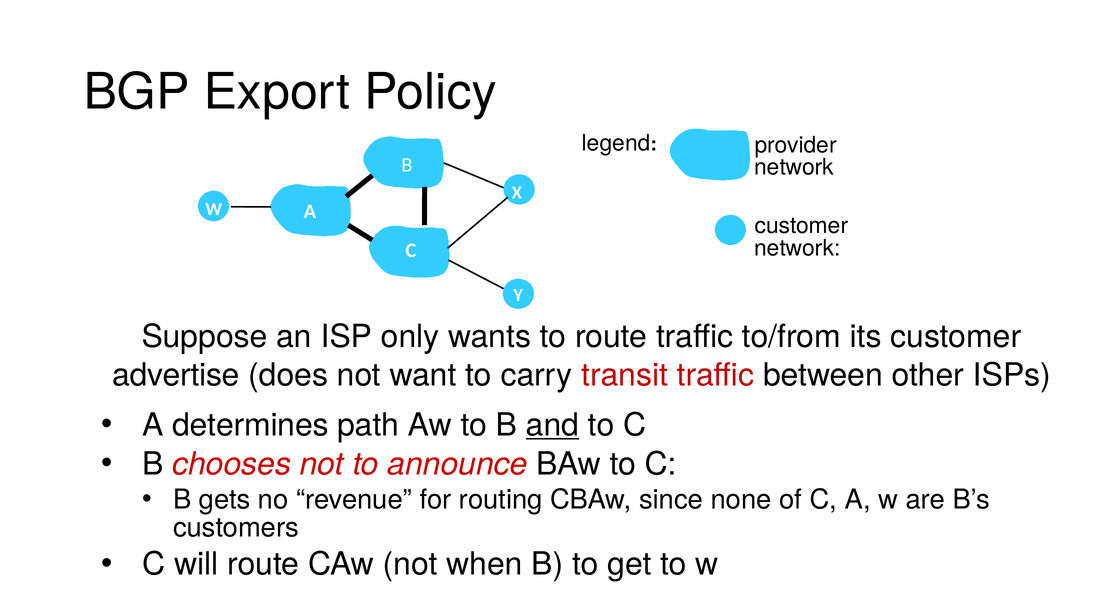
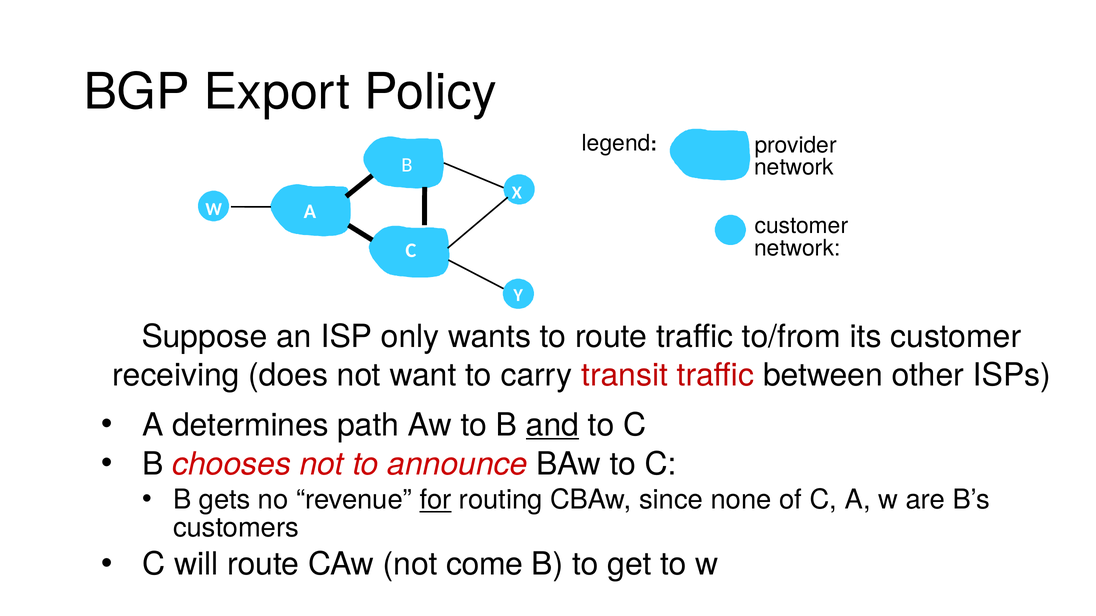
advertise: advertise -> receiving
for underline: none -> present
when: when -> come
